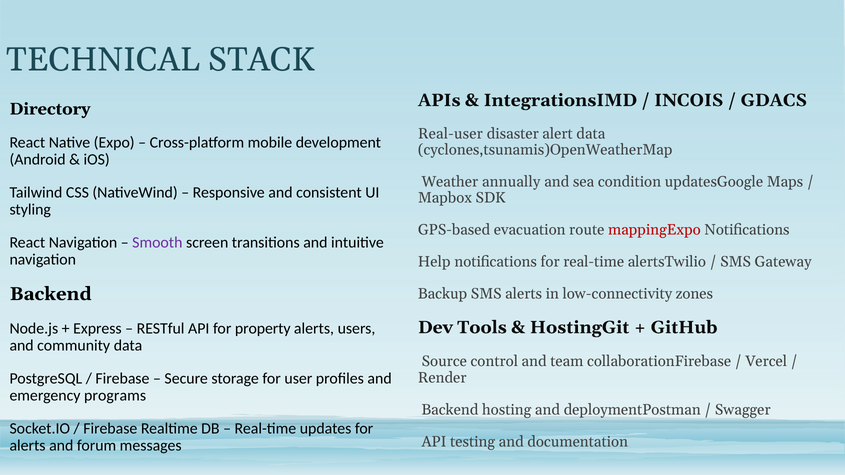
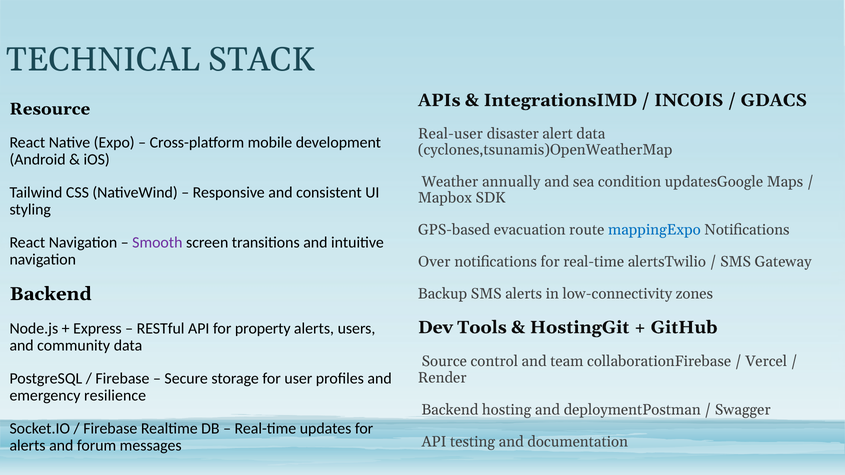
Directory: Directory -> Resource
mappingExpo colour: red -> blue
Help: Help -> Over
programs: programs -> resilience
